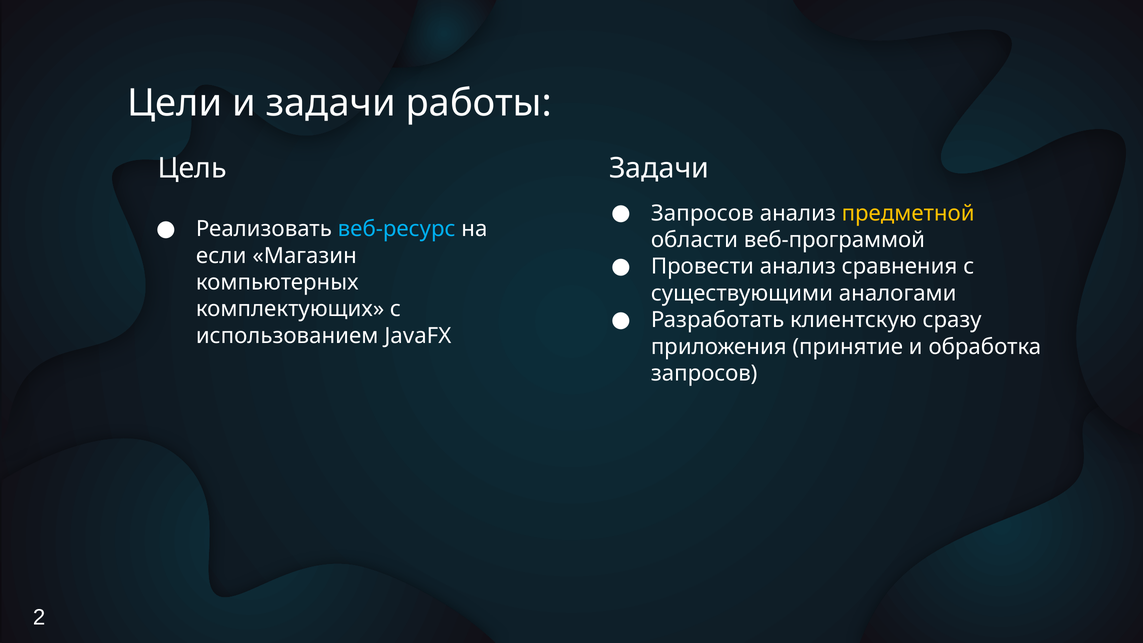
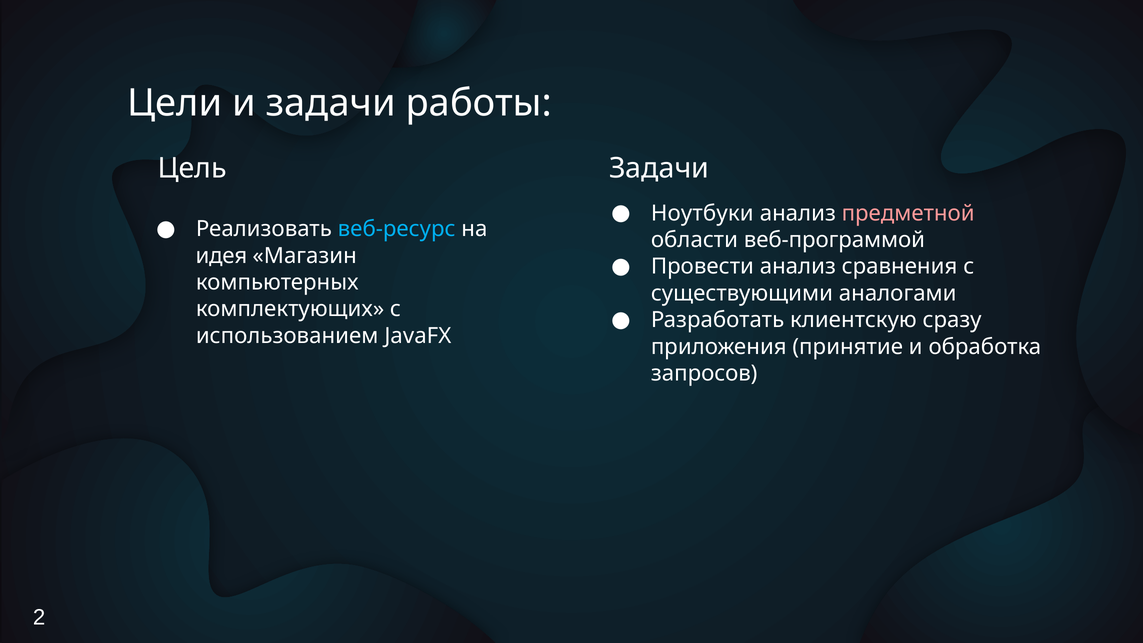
Запросов at (702, 213): Запросов -> Ноутбуки
предметной colour: yellow -> pink
если: если -> идея
